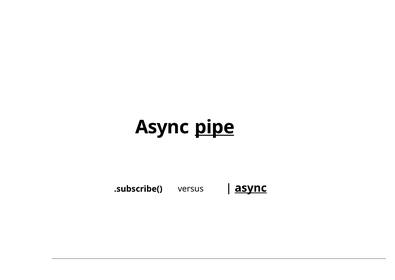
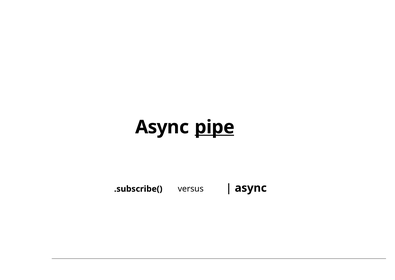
async at (251, 188) underline: present -> none
